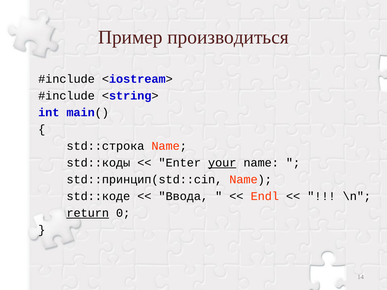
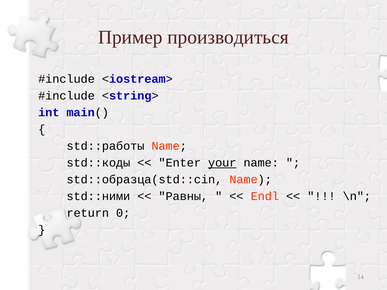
std::строка: std::строка -> std::работы
std::принцип(std::cin: std::принцип(std::cin -> std::образца(std::cin
std::коде: std::коде -> std::ними
Ввода: Ввода -> Равны
return underline: present -> none
